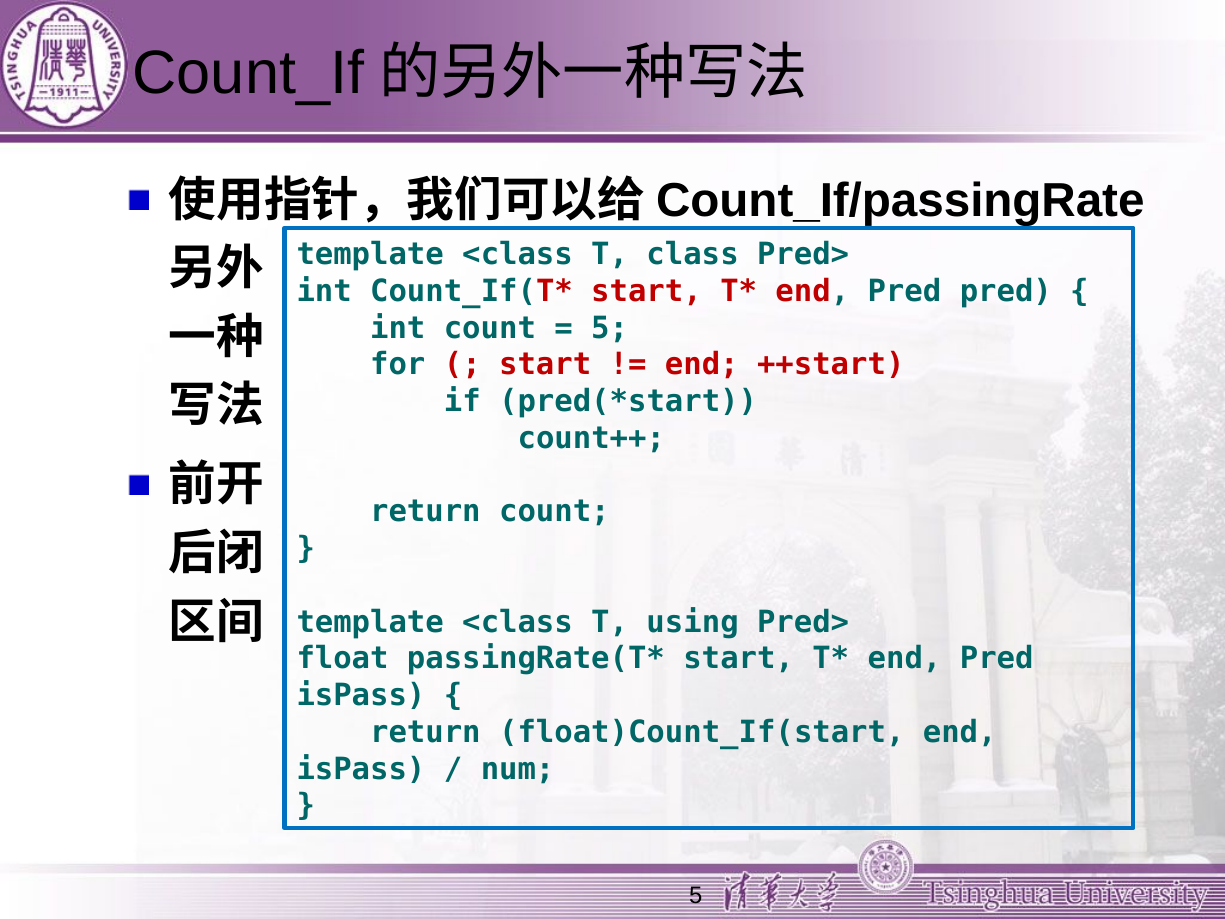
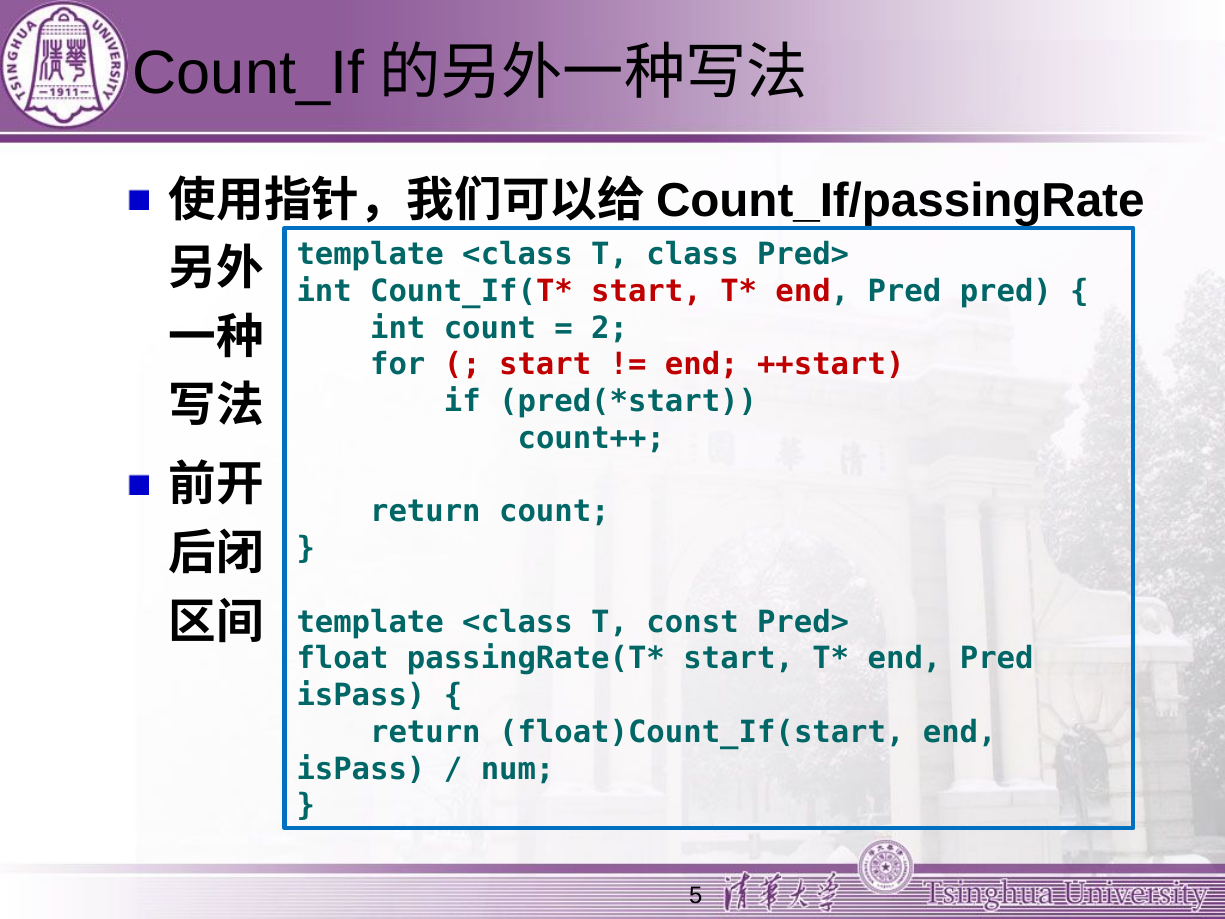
5 at (610, 328): 5 -> 2
using: using -> const
